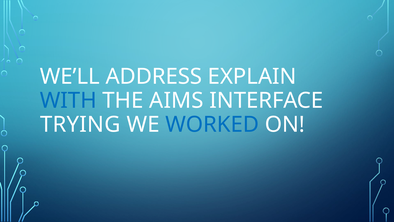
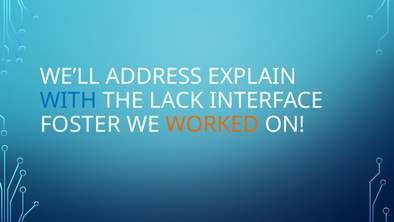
AIMS: AIMS -> LACK
TRYING: TRYING -> FOSTER
WORKED colour: blue -> orange
